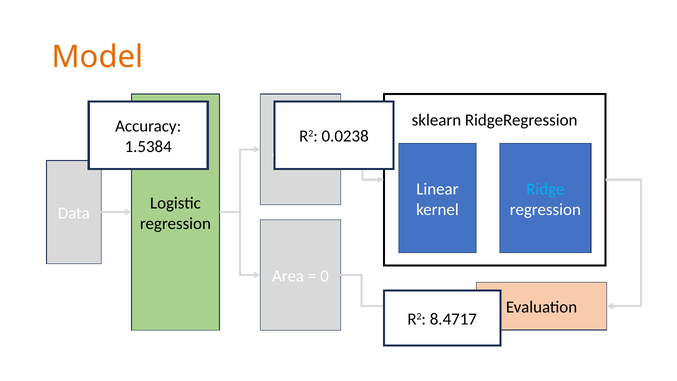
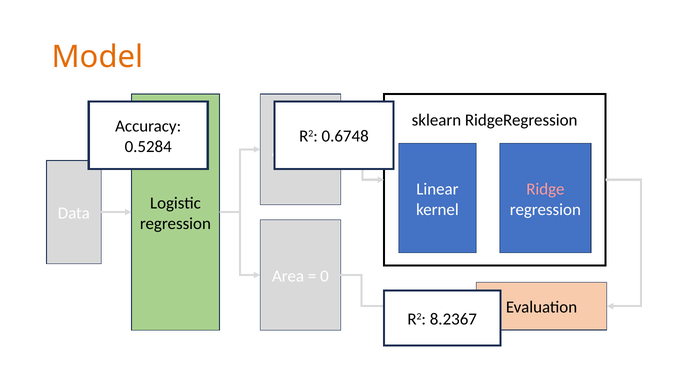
0.0238: 0.0238 -> 0.6748
1.5384: 1.5384 -> 0.5284
Ridge colour: light blue -> pink
8.4717: 8.4717 -> 8.2367
